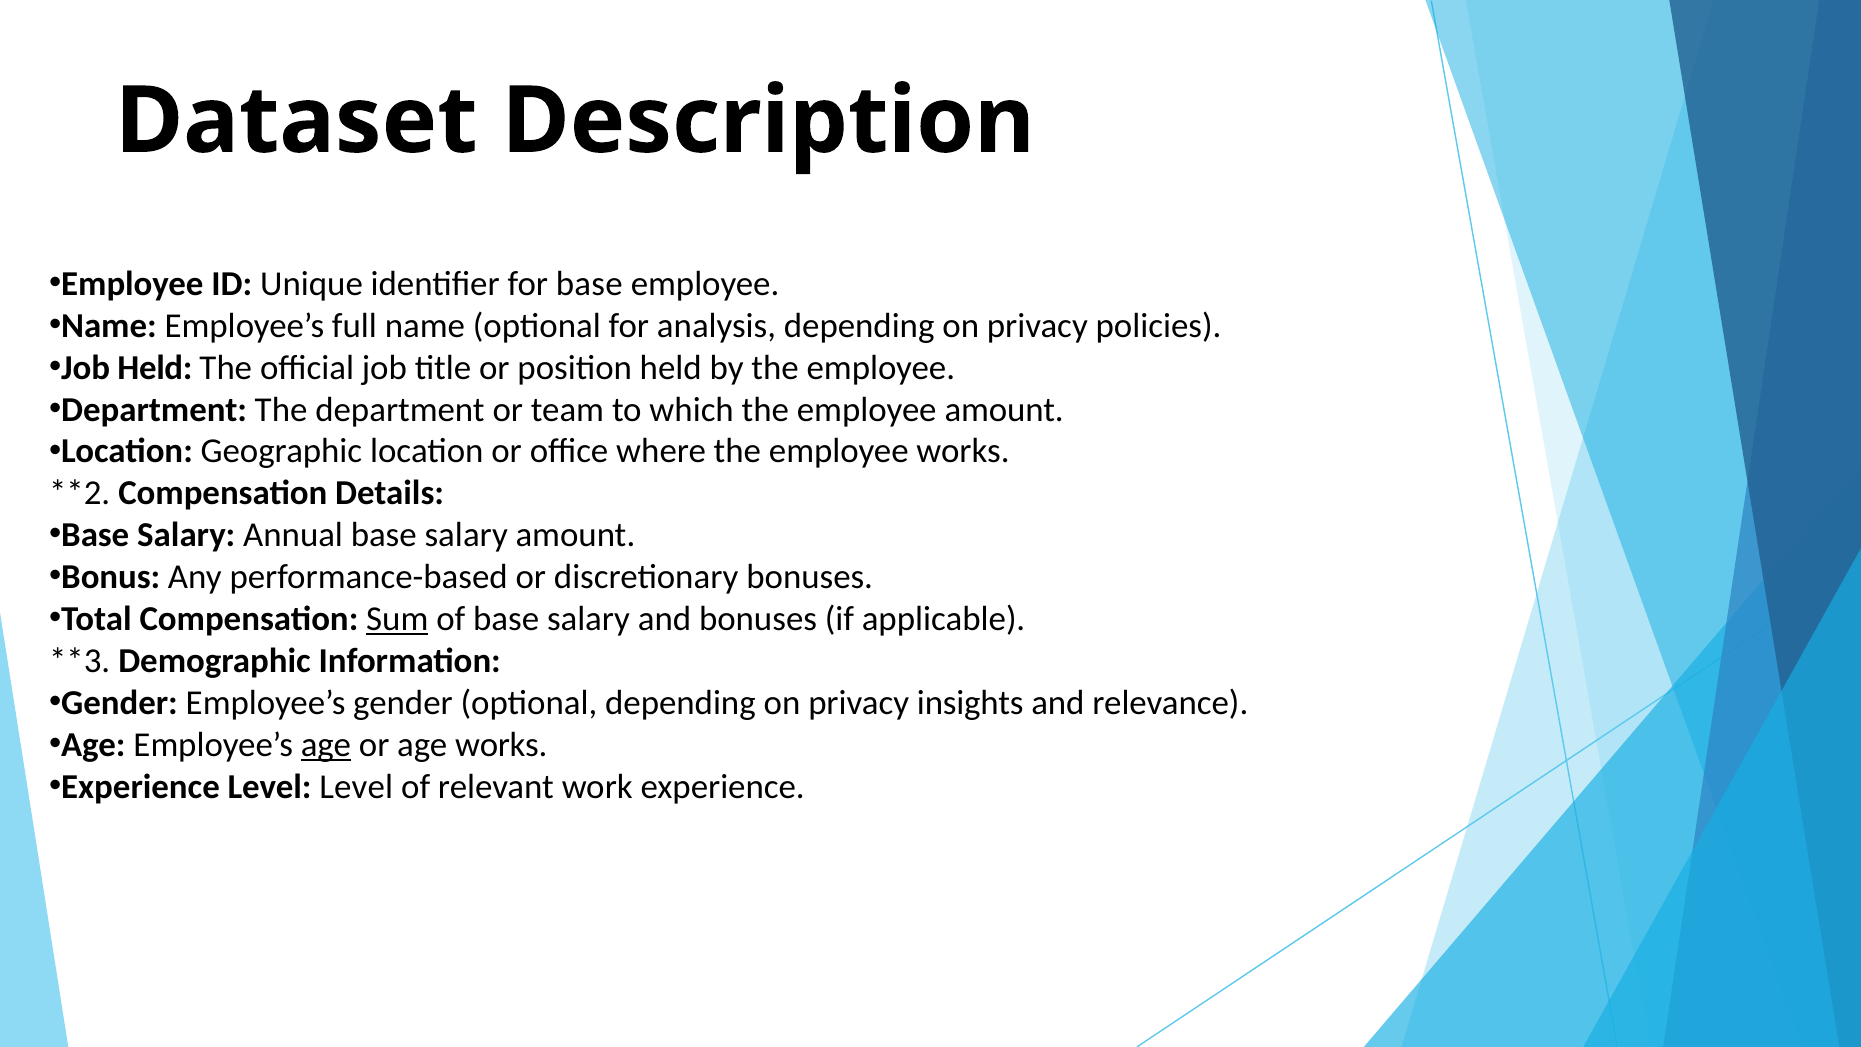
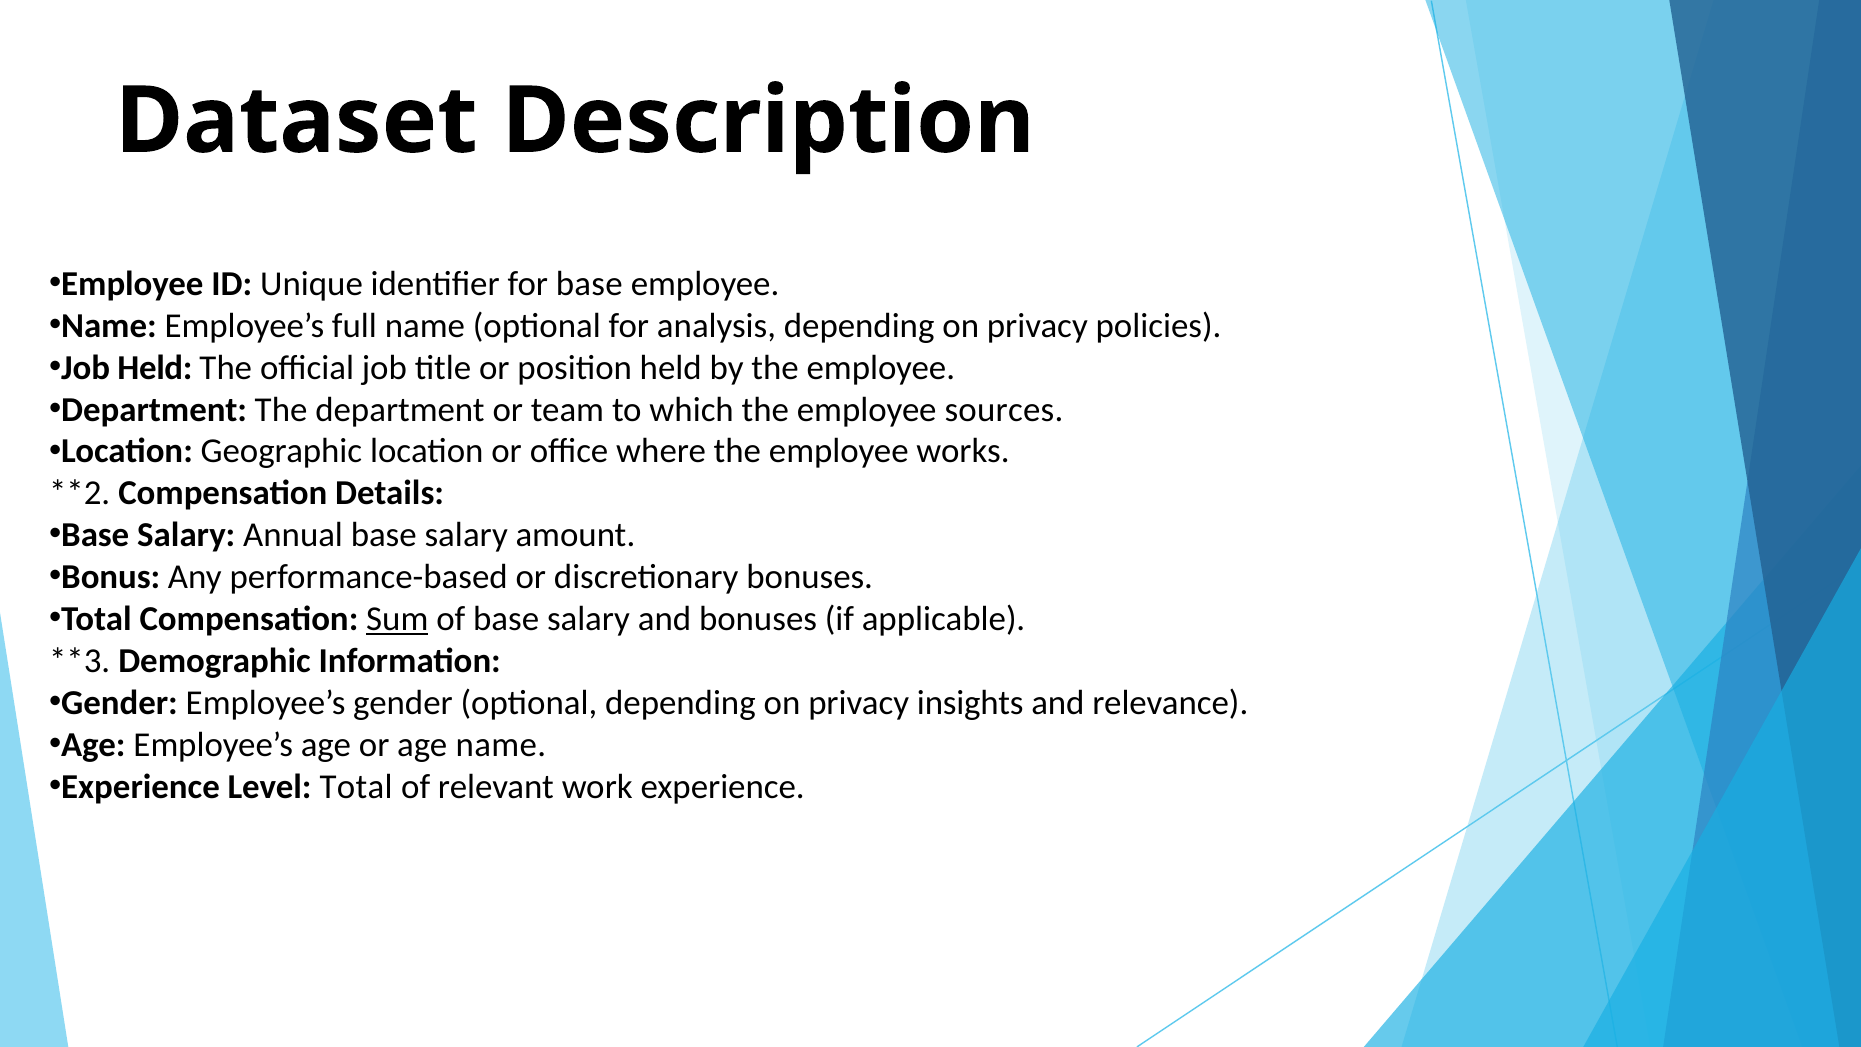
employee amount: amount -> sources
age at (326, 744) underline: present -> none
age works: works -> name
Level Level: Level -> Total
